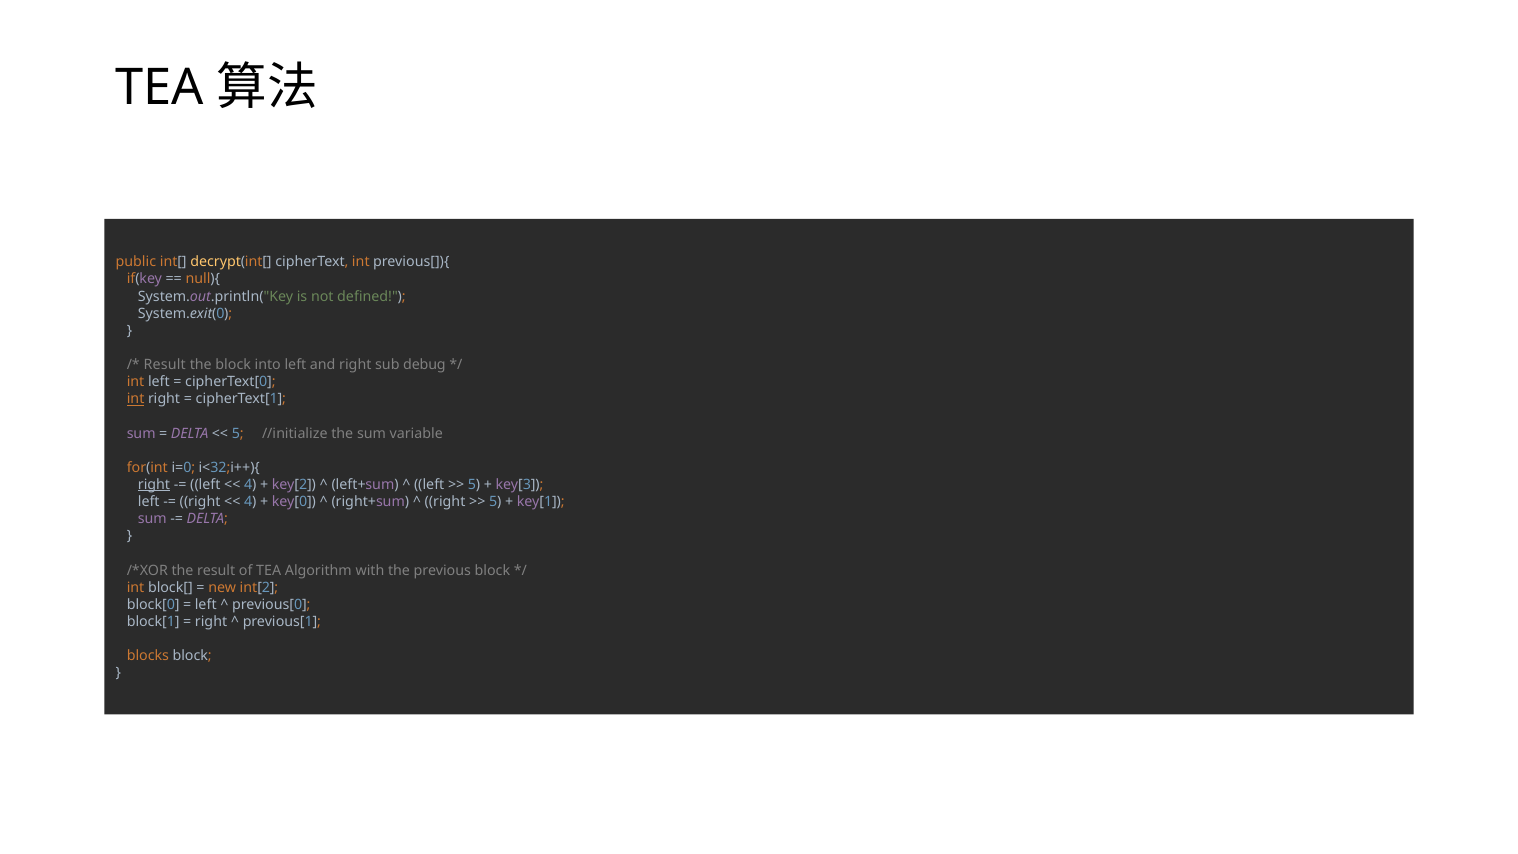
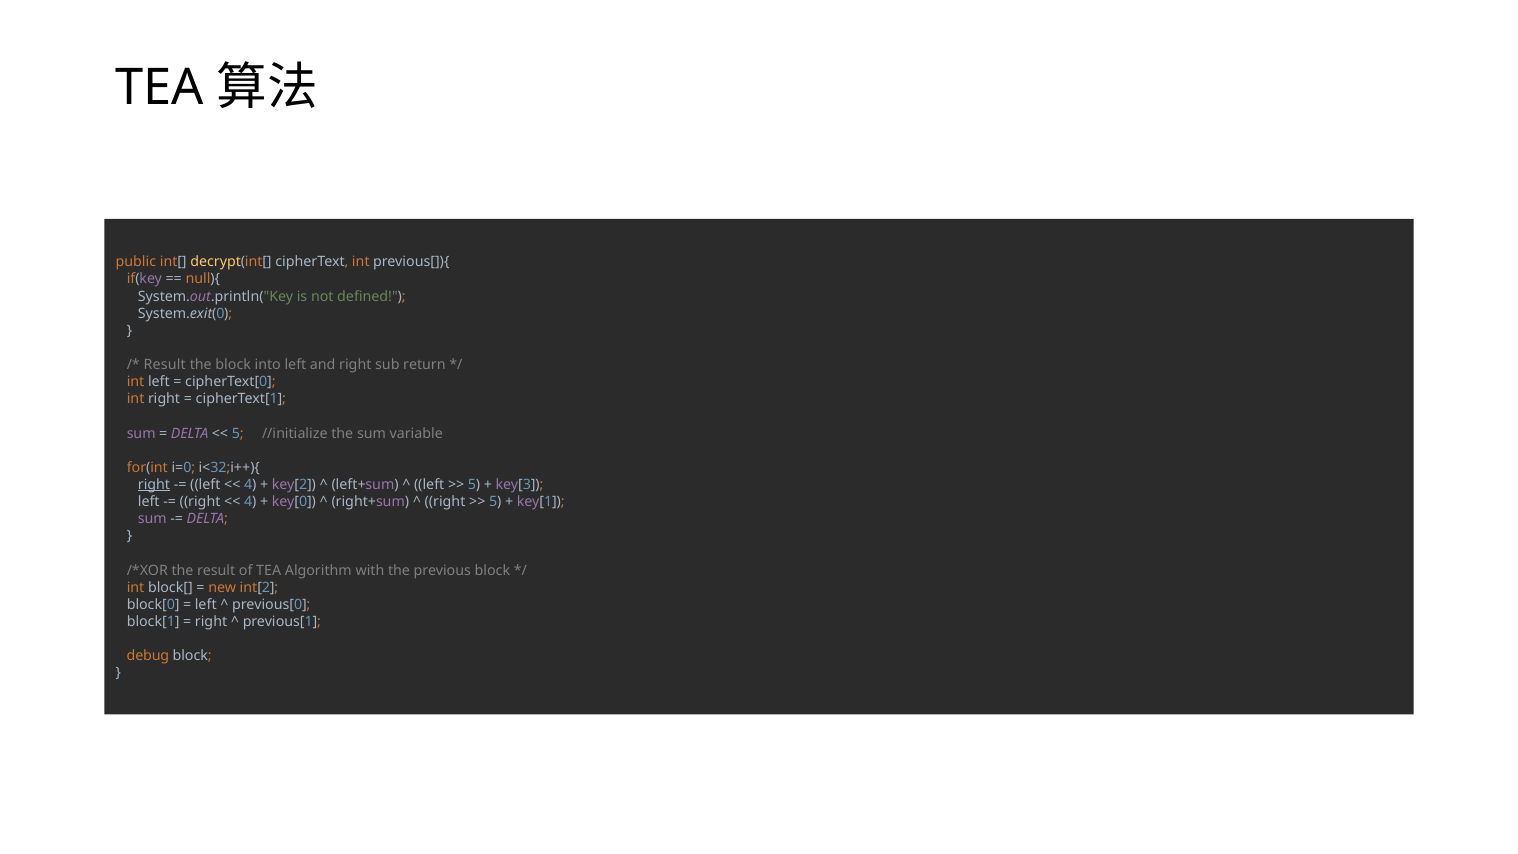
debug: debug -> return
int at (136, 399) underline: present -> none
blocks: blocks -> debug
